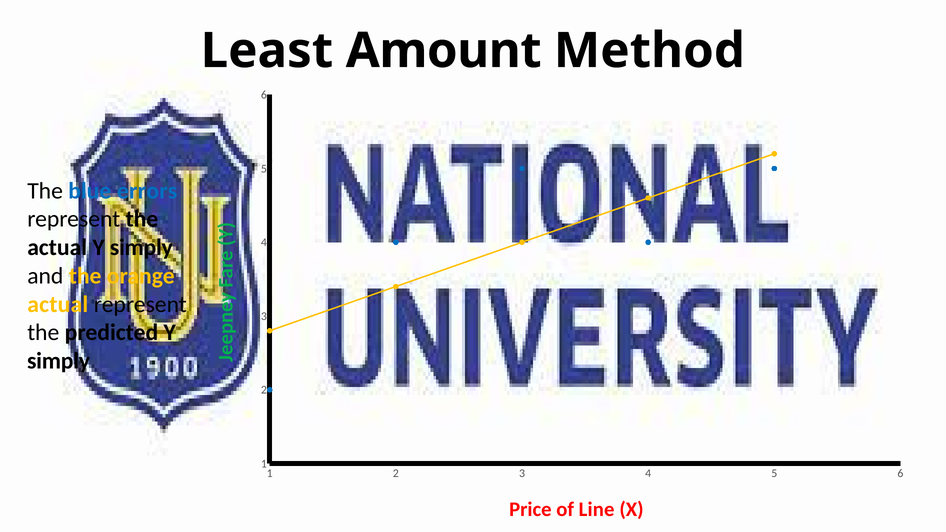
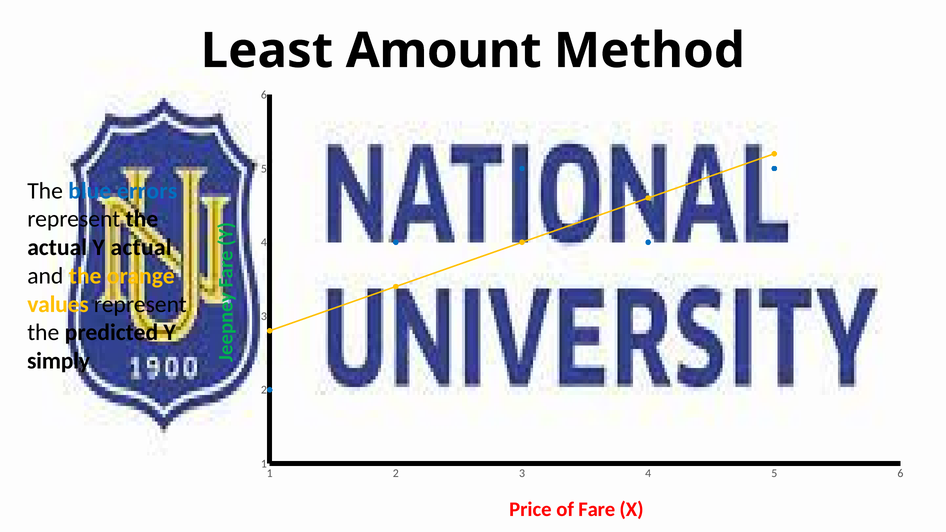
actual Y simply: simply -> actual
actual at (58, 304): actual -> values
Line: Line -> Fare
